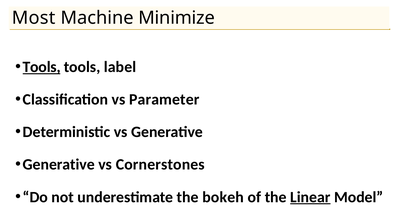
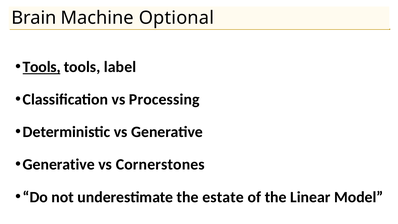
Most: Most -> Brain
Minimize: Minimize -> Optional
Parameter: Parameter -> Processing
bokeh: bokeh -> estate
Linear underline: present -> none
